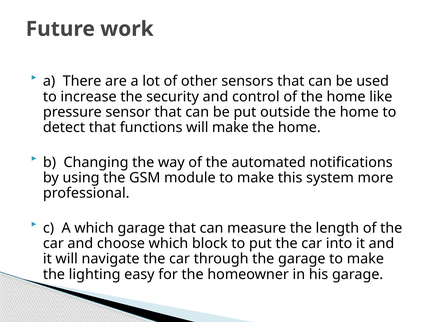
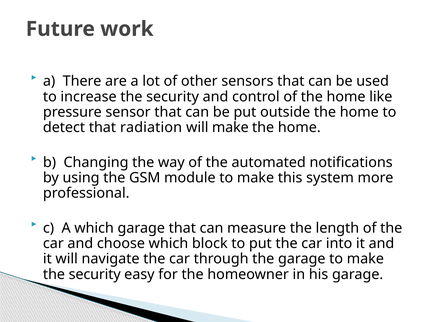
functions: functions -> radiation
lighting at (95, 275): lighting -> security
